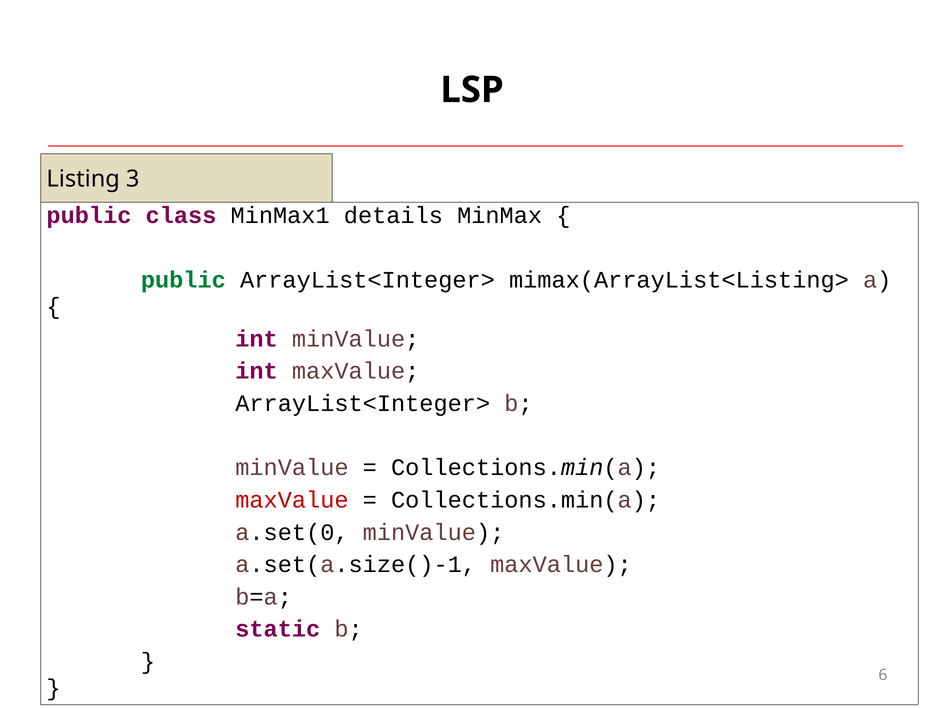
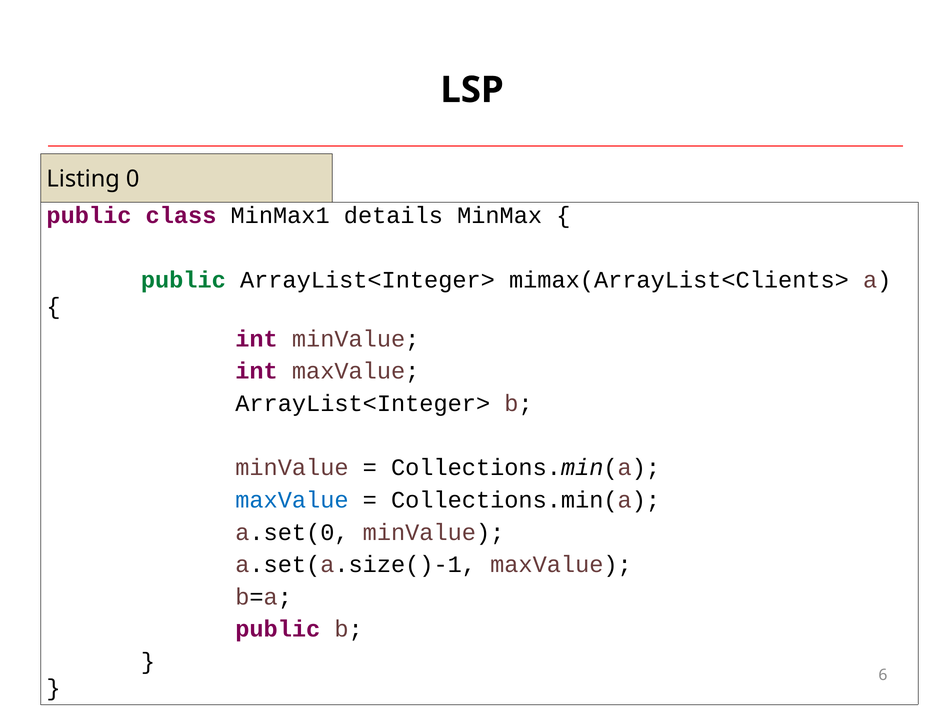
3: 3 -> 0
mimax(ArrayList<Listing>: mimax(ArrayList<Listing> -> mimax(ArrayList<Clients>
maxValue at (292, 500) colour: red -> blue
static at (278, 629): static -> public
